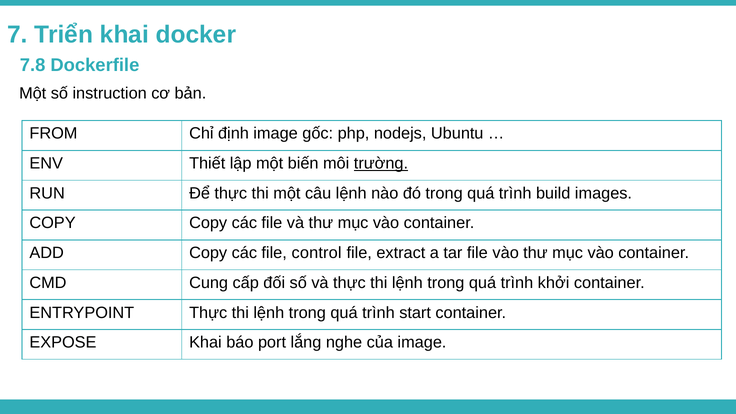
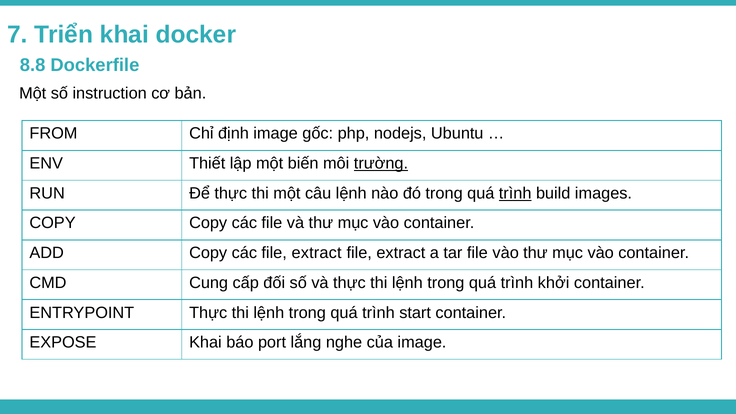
7.8: 7.8 -> 8.8
trình at (515, 193) underline: none -> present
các file control: control -> extract
